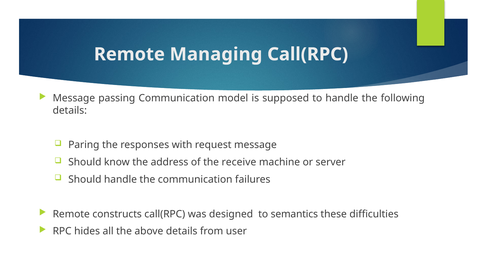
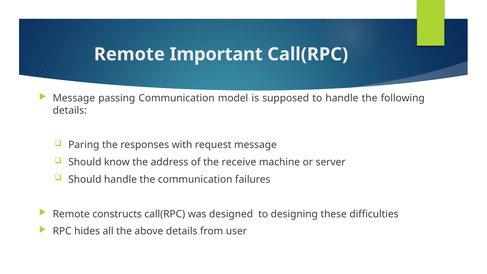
Managing: Managing -> Important
semantics: semantics -> designing
